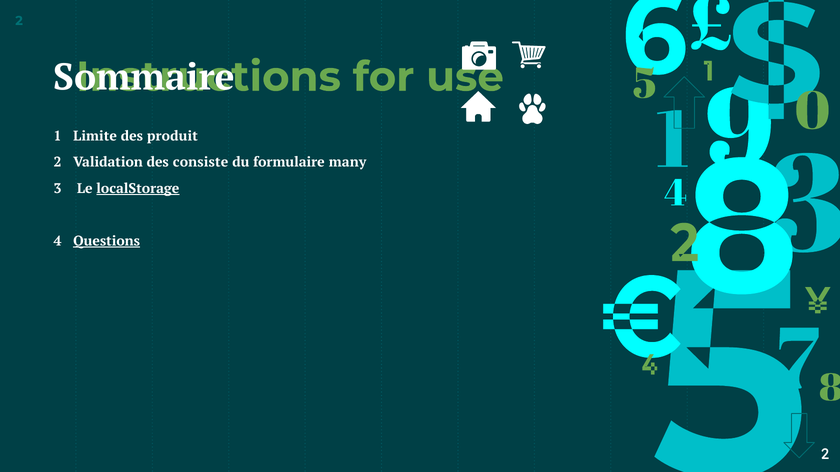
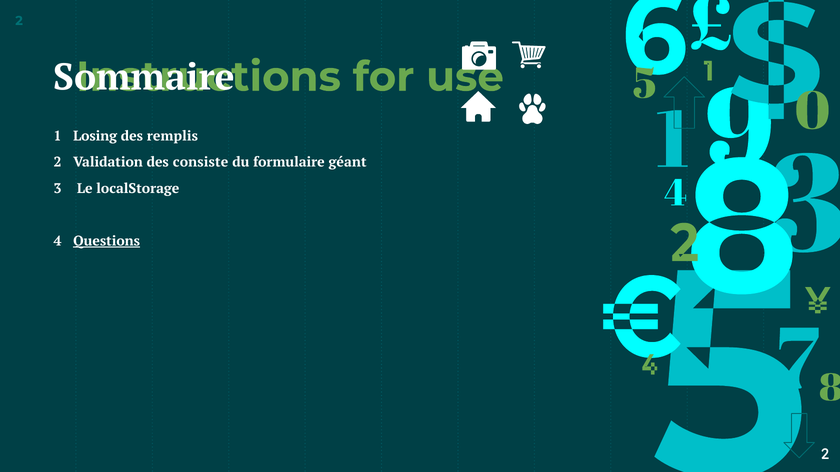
Limite: Limite -> Losing
produit: produit -> remplis
many: many -> géant
localStorage underline: present -> none
